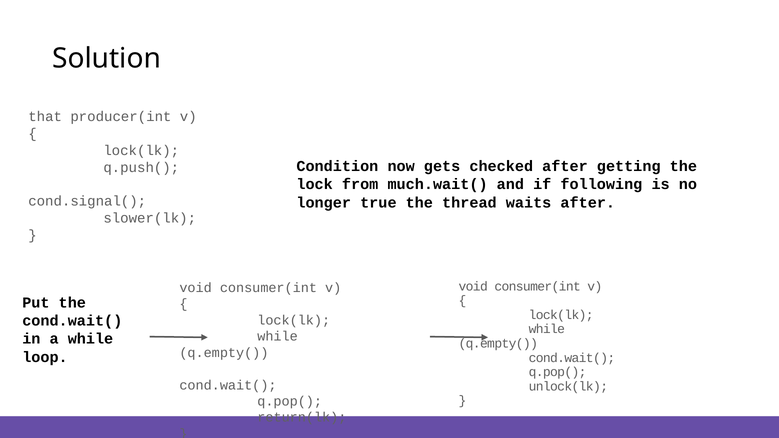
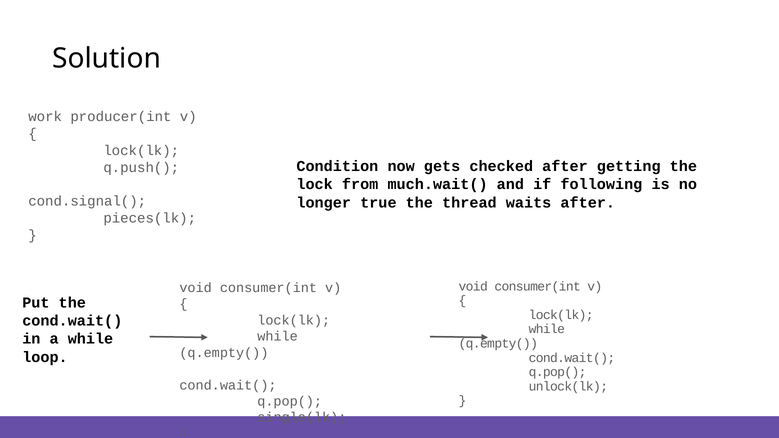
that: that -> work
slower(lk: slower(lk -> pieces(lk
return(lk: return(lk -> single(lk
